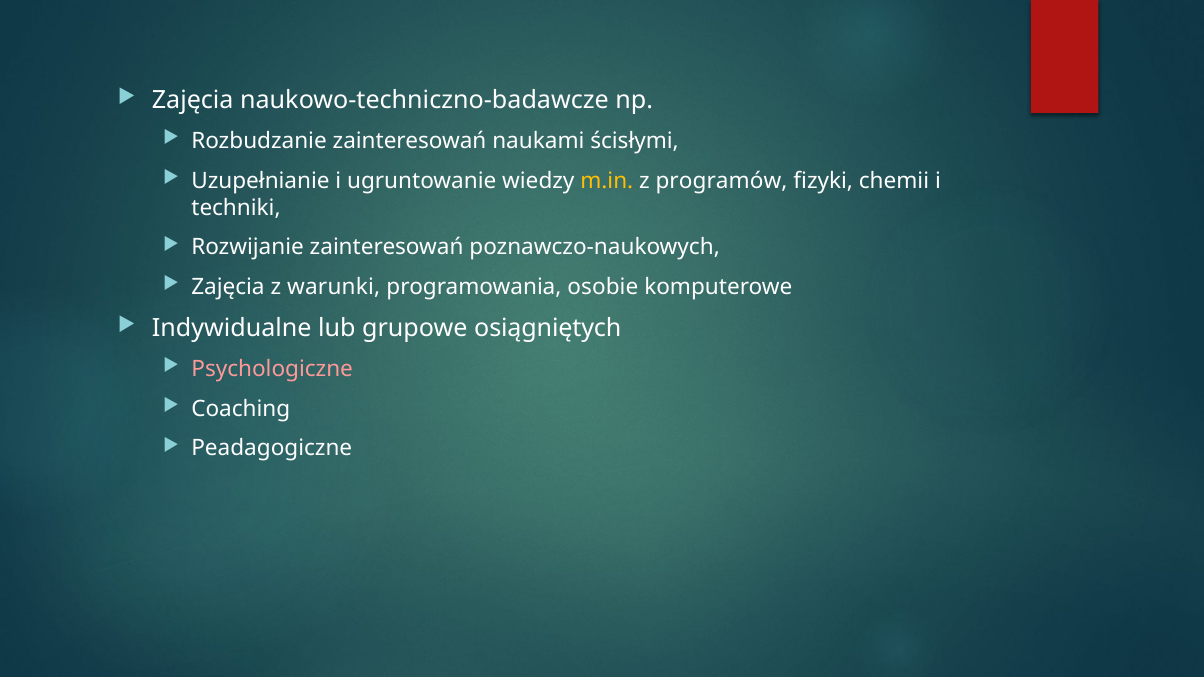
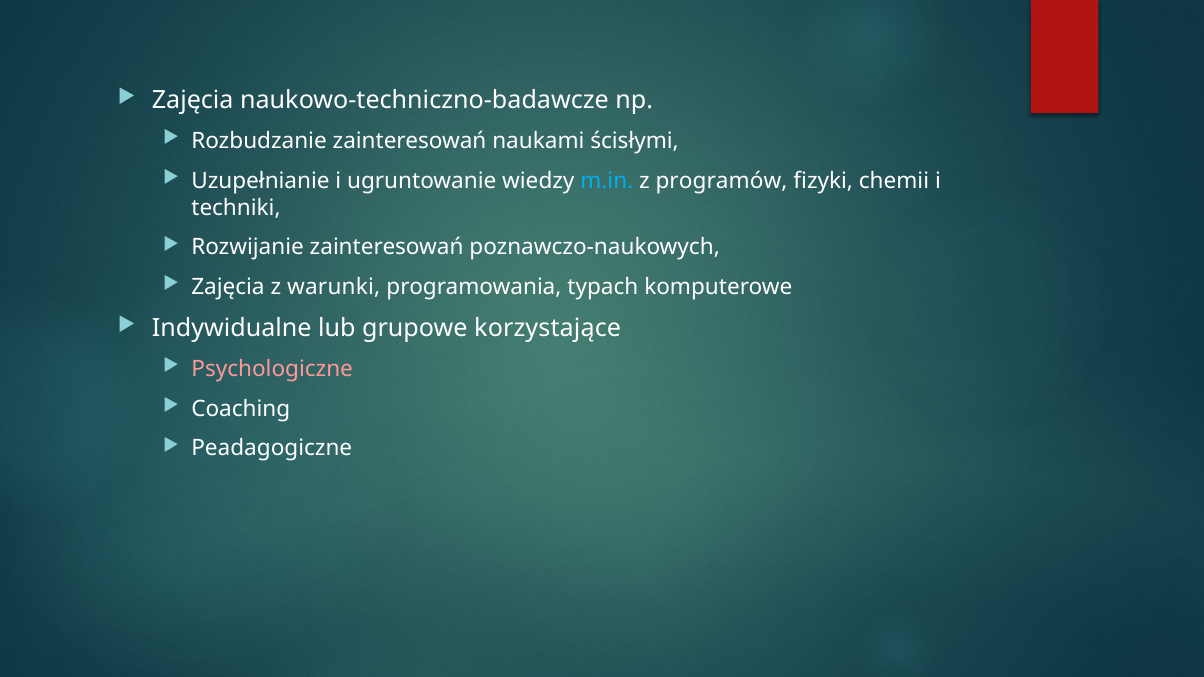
m.in colour: yellow -> light blue
osobie: osobie -> typach
osiągniętych: osiągniętych -> korzystające
